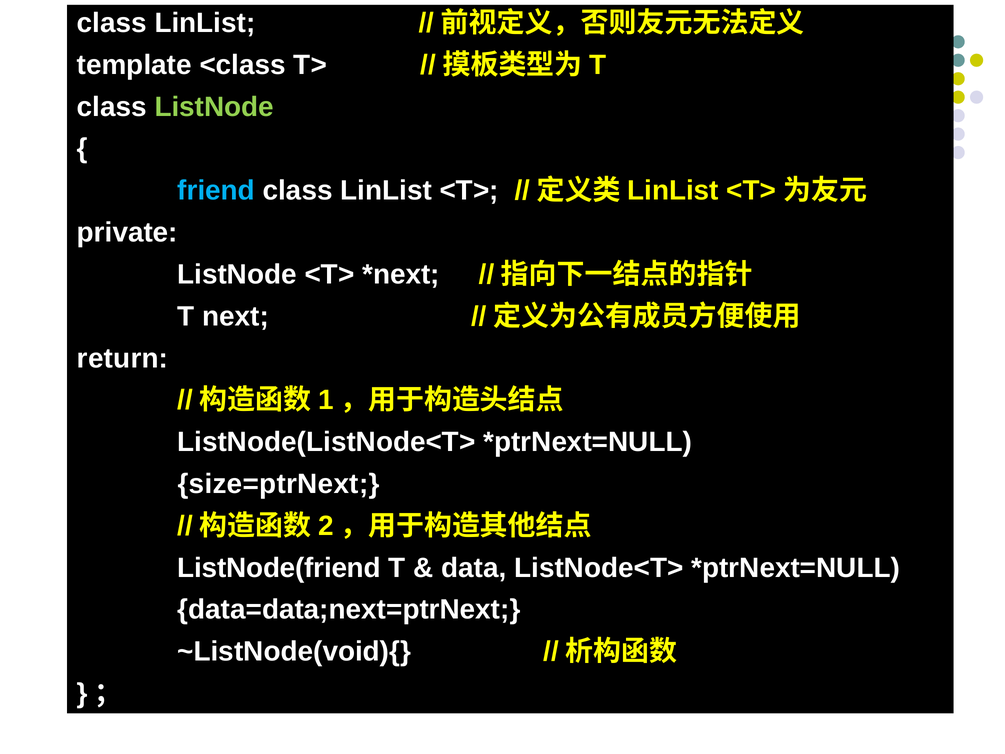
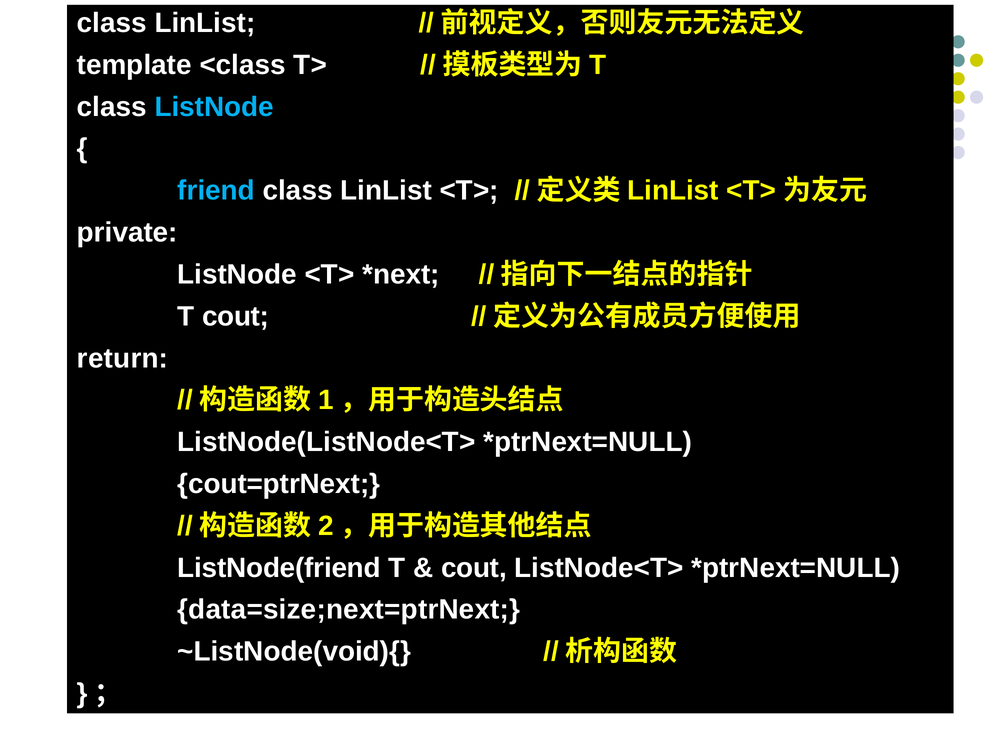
ListNode at (214, 107) colour: light green -> light blue
T next: next -> cout
size=ptrNext: size=ptrNext -> cout=ptrNext
data at (474, 568): data -> cout
data=data;next=ptrNext: data=data;next=ptrNext -> data=size;next=ptrNext
